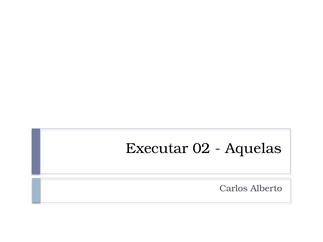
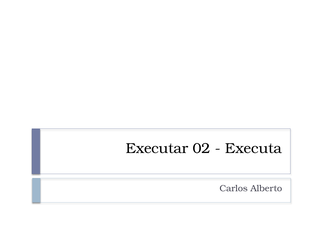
Aquelas: Aquelas -> Executa
